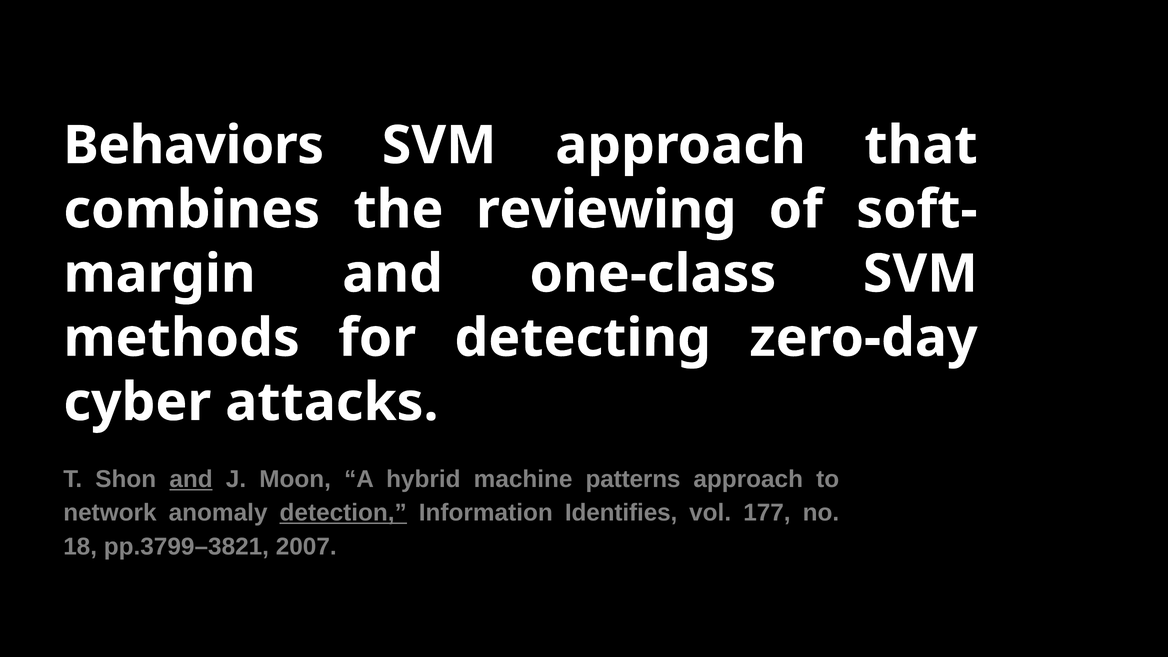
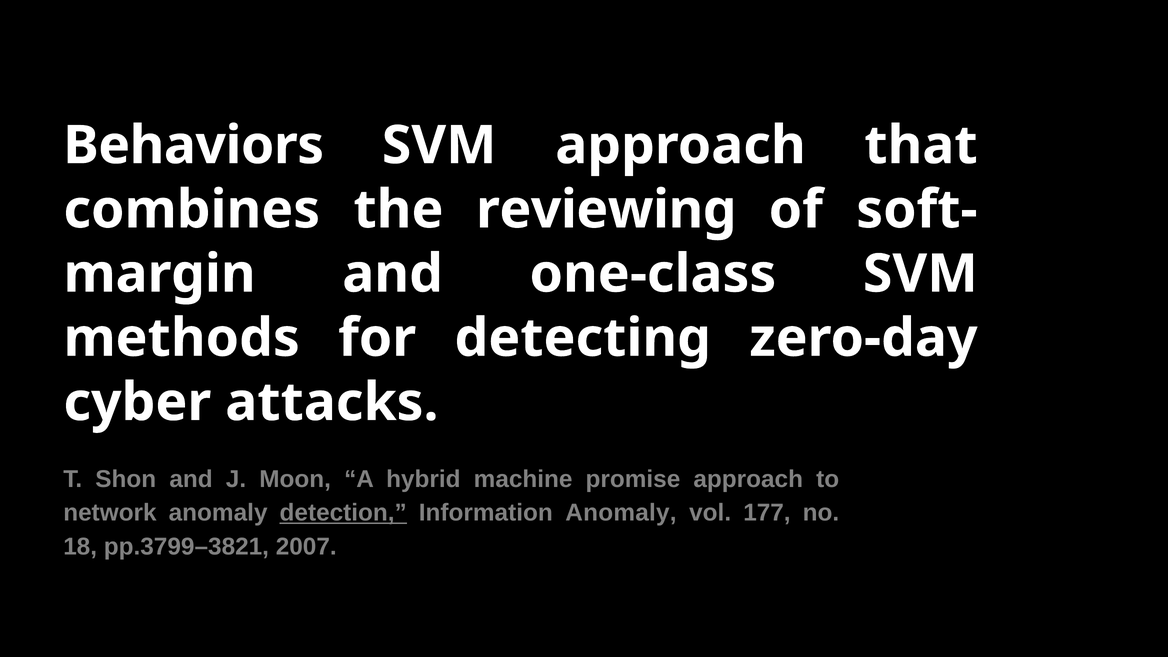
and at (191, 479) underline: present -> none
patterns: patterns -> promise
Information Identifies: Identifies -> Anomaly
